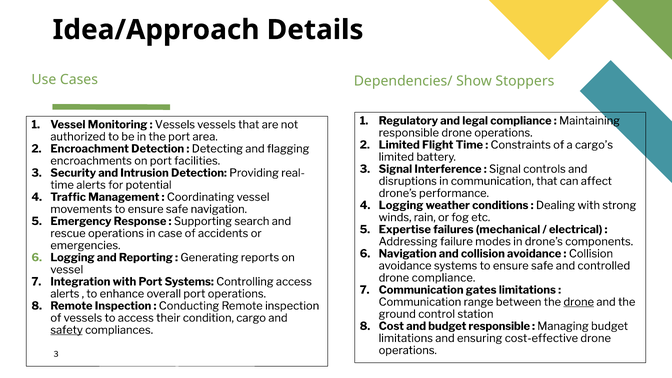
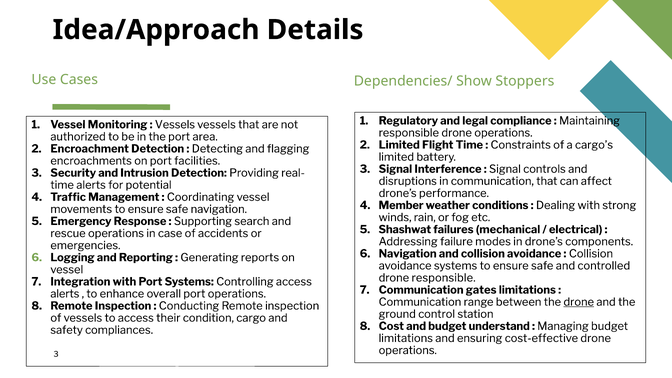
Logging at (401, 205): Logging -> Member
Expertise: Expertise -> Shashwat
drone compliance: compliance -> responsible
budget responsible: responsible -> understand
safety underline: present -> none
